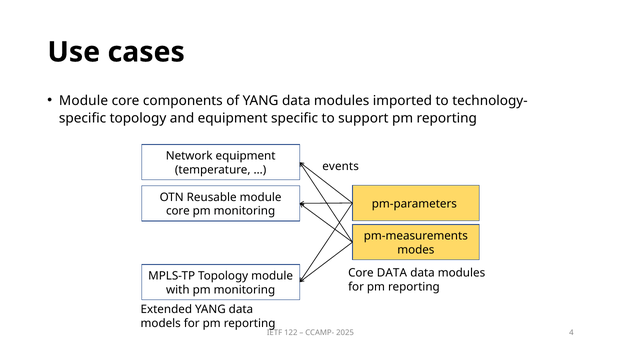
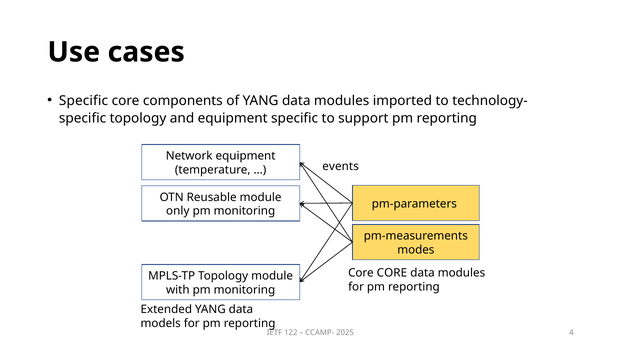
Module at (84, 101): Module -> Specific
core at (178, 211): core -> only
Core DATA: DATA -> CORE
